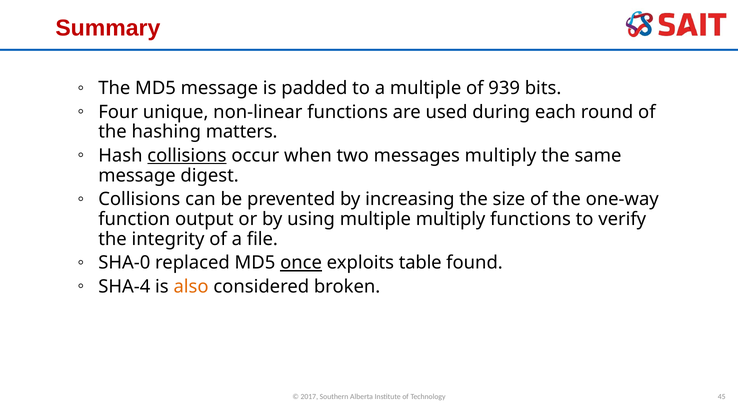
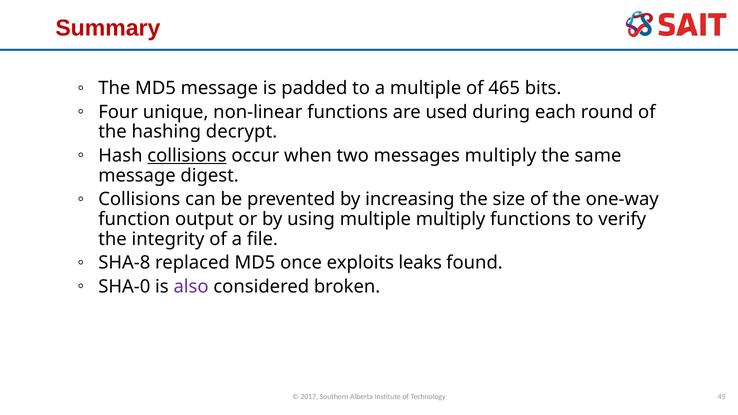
939: 939 -> 465
matters: matters -> decrypt
SHA-0: SHA-0 -> SHA-8
once underline: present -> none
table: table -> leaks
SHA-4: SHA-4 -> SHA-0
also colour: orange -> purple
